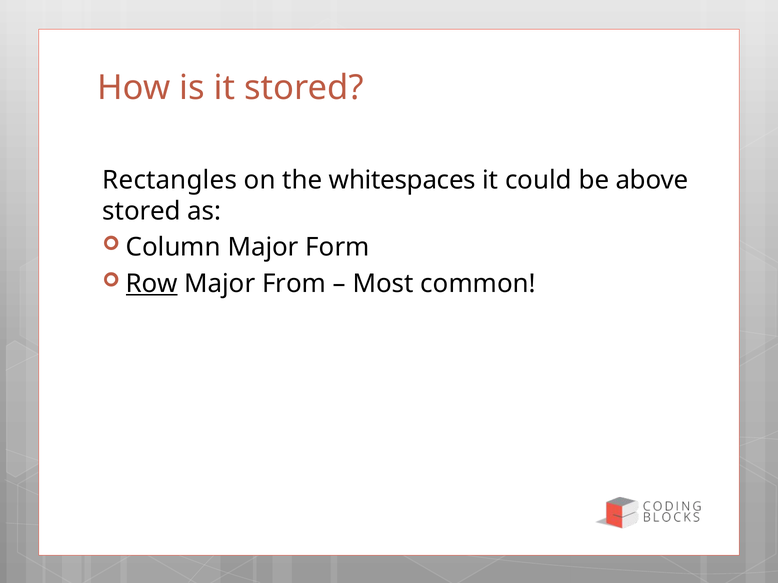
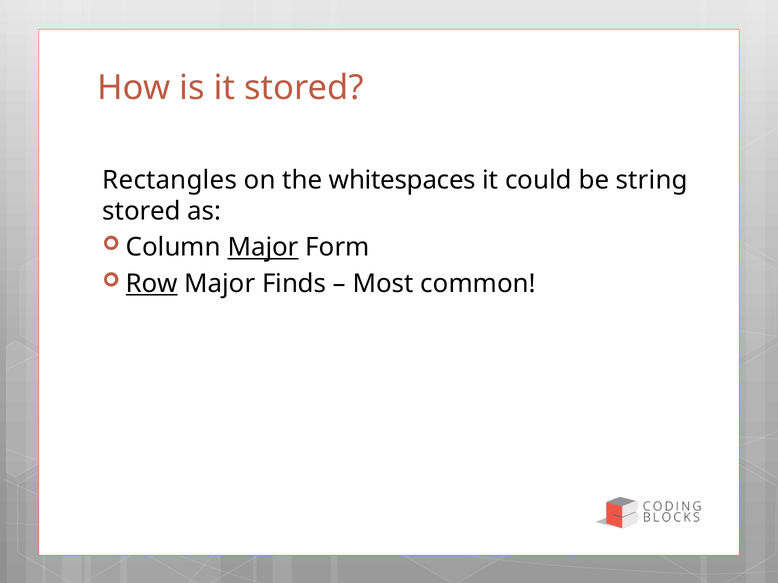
above: above -> string
Major at (263, 248) underline: none -> present
From: From -> Finds
